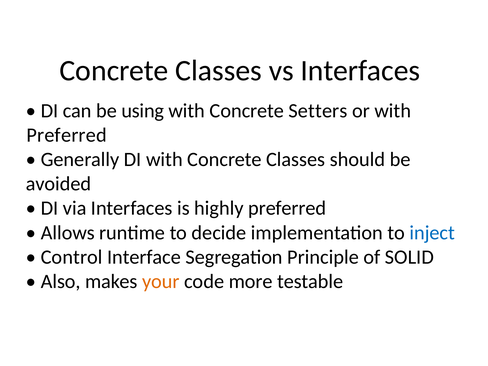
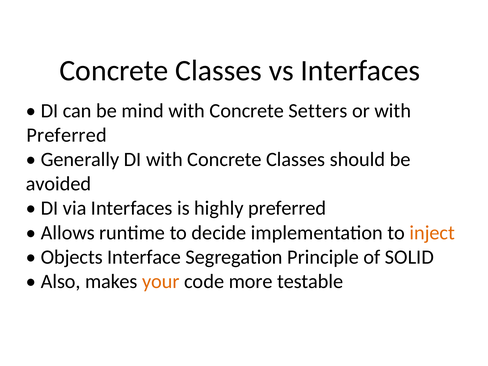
using: using -> mind
inject colour: blue -> orange
Control: Control -> Objects
